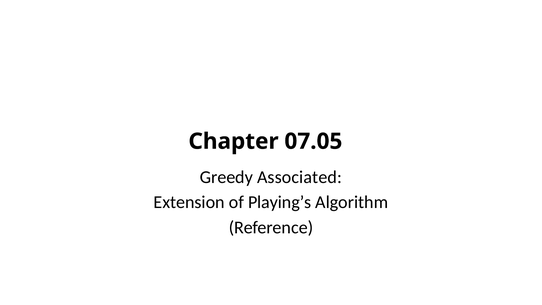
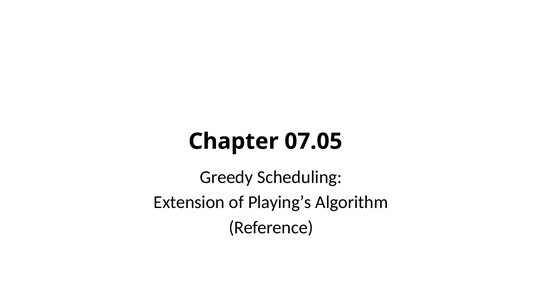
Associated: Associated -> Scheduling
